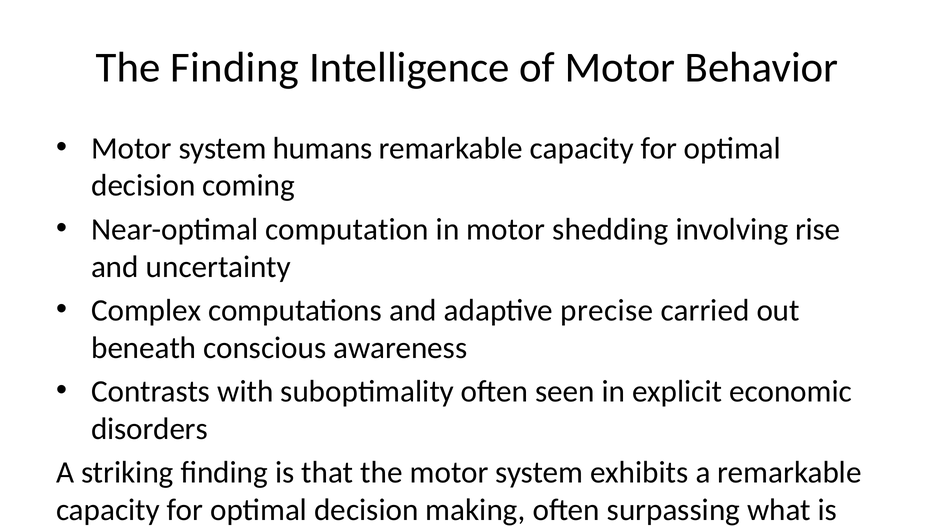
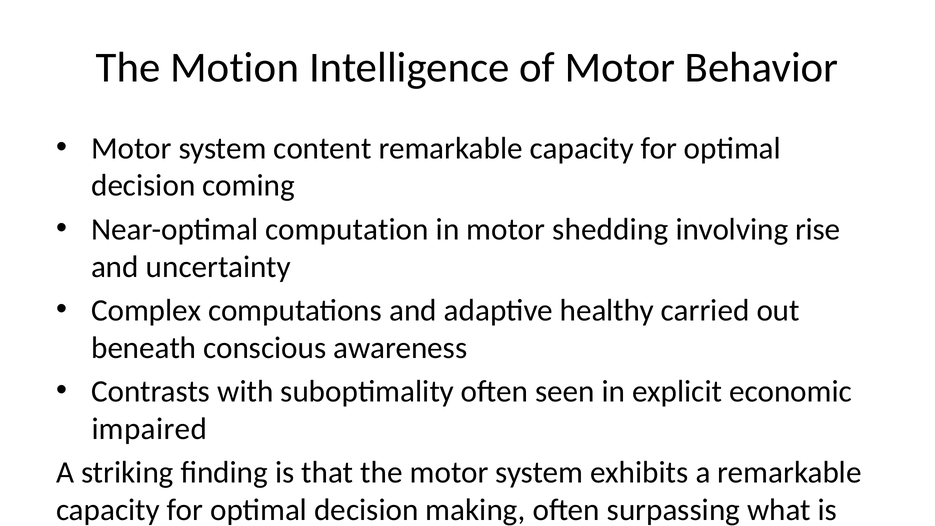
The Finding: Finding -> Motion
humans: humans -> content
precise: precise -> healthy
disorders: disorders -> impaired
